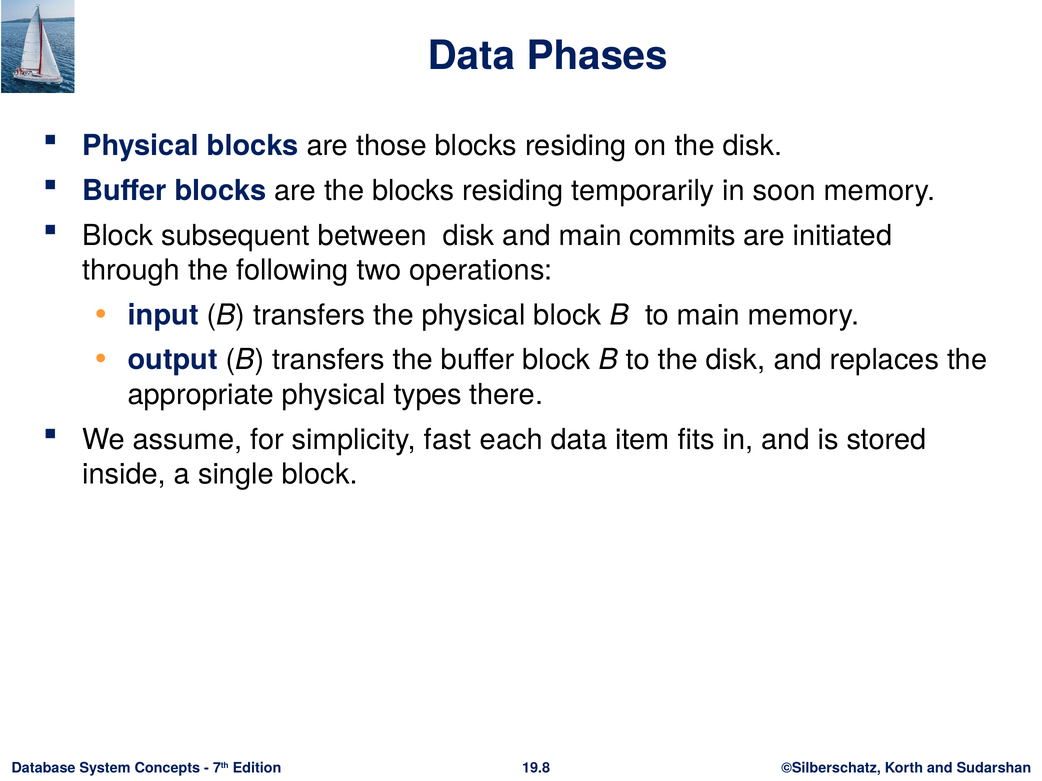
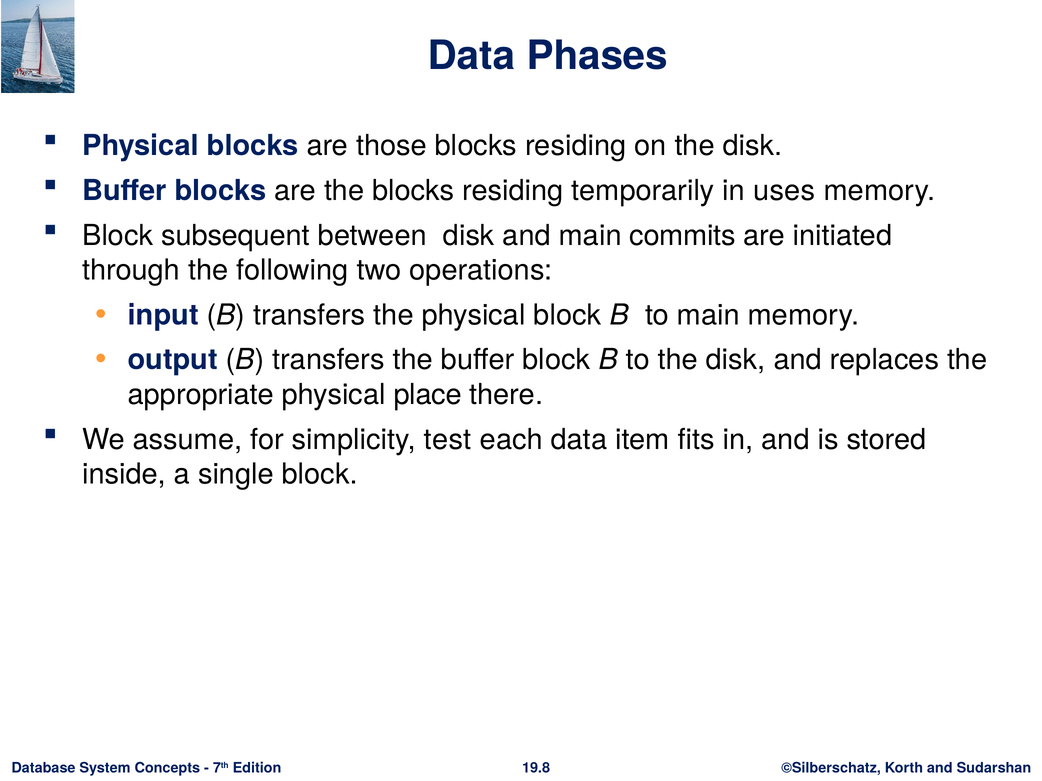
soon: soon -> uses
types: types -> place
fast: fast -> test
